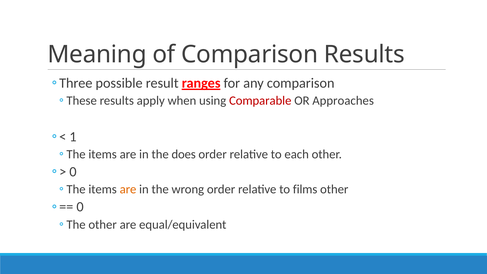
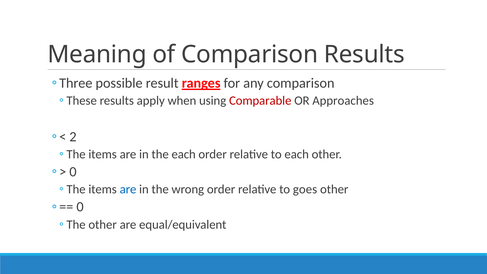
1: 1 -> 2
the does: does -> each
are at (128, 189) colour: orange -> blue
films: films -> goes
